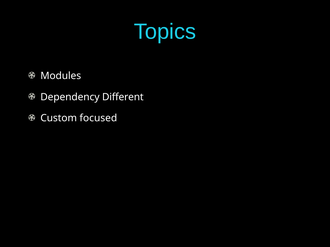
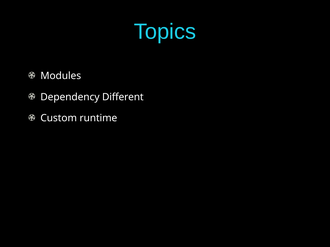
focused: focused -> runtime
